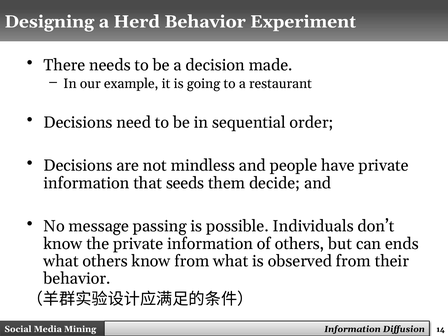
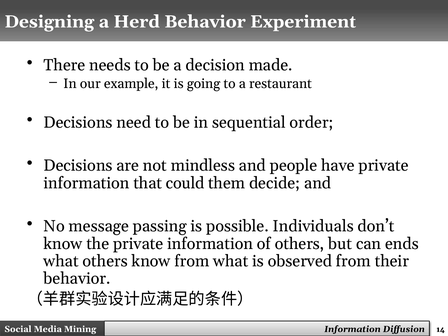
seeds: seeds -> could
